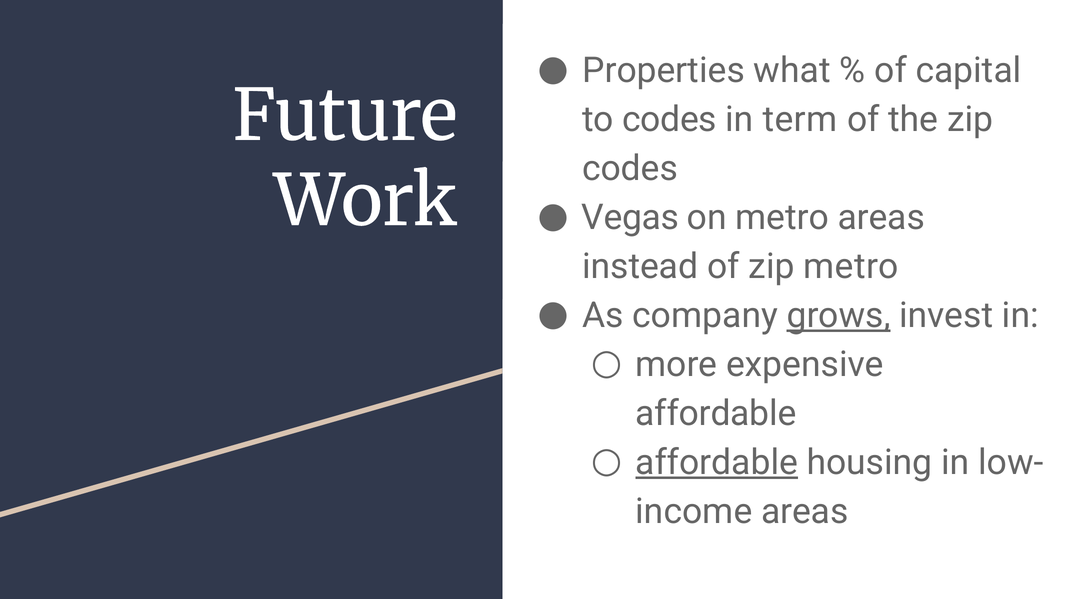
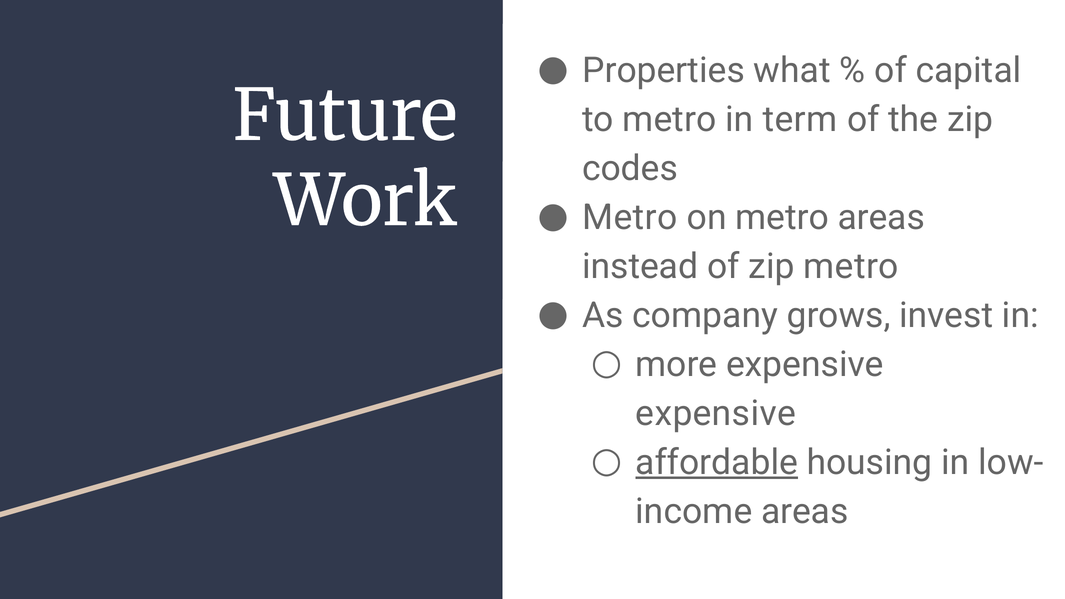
to codes: codes -> metro
Vegas at (630, 218): Vegas -> Metro
grows underline: present -> none
affordable at (716, 414): affordable -> expensive
